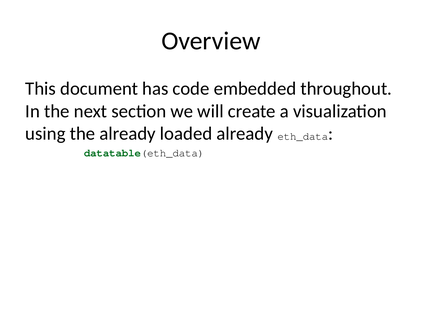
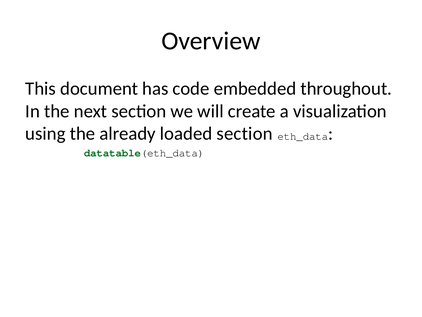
loaded already: already -> section
